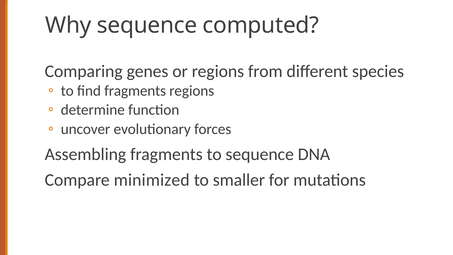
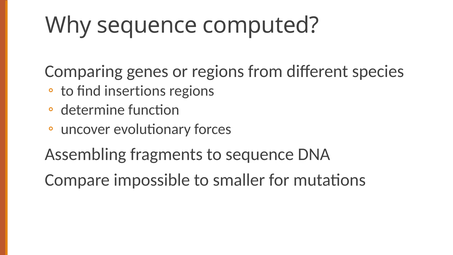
find fragments: fragments -> insertions
minimized: minimized -> impossible
